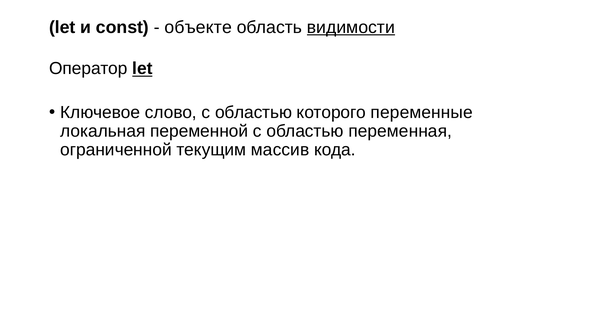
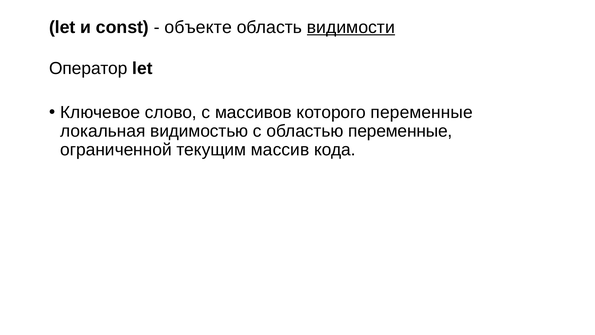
let at (142, 69) underline: present -> none
слово с областью: областью -> массивов
переменной: переменной -> видимостью
областью переменная: переменная -> переменные
